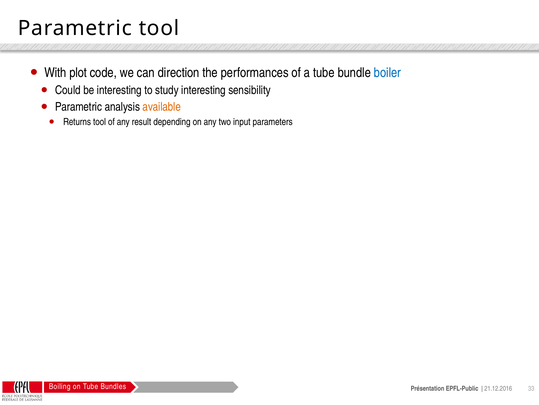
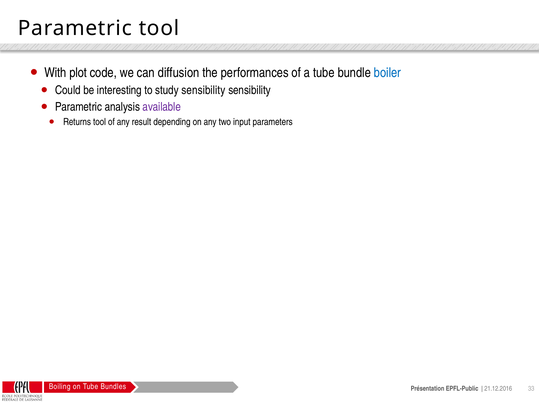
direction: direction -> diffusion
study interesting: interesting -> sensibility
available colour: orange -> purple
